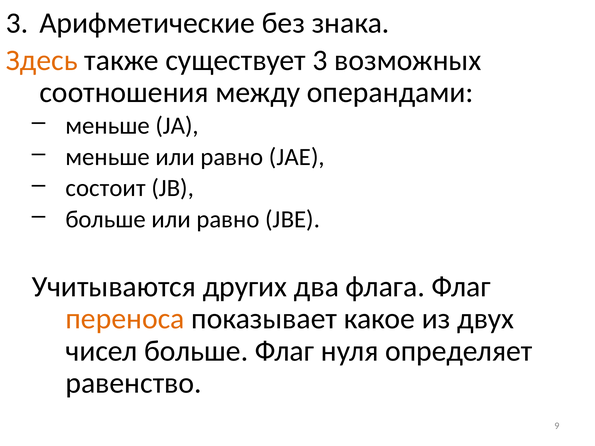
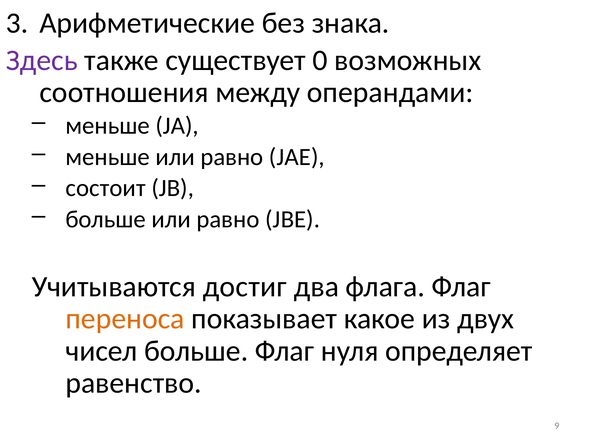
Здесь colour: orange -> purple
существует 3: 3 -> 0
других: других -> достиг
